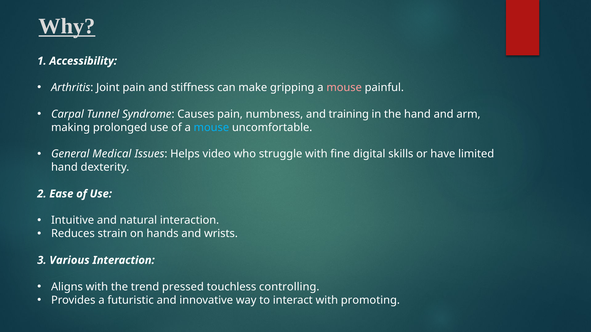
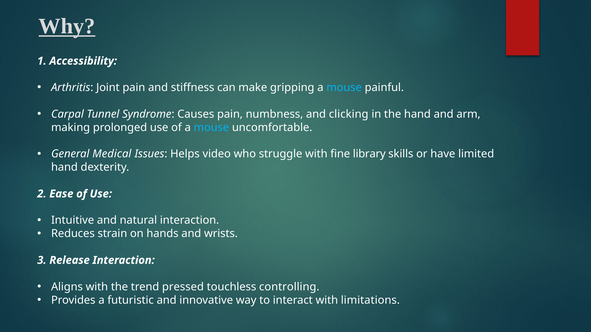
mouse at (344, 88) colour: pink -> light blue
training: training -> clicking
digital: digital -> library
Various: Various -> Release
promoting: promoting -> limitations
